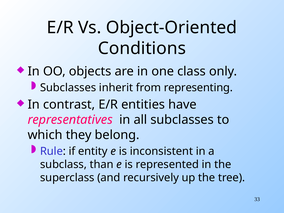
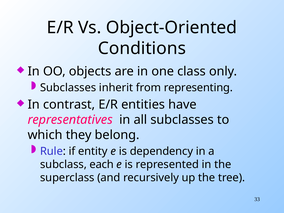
inconsistent: inconsistent -> dependency
than: than -> each
